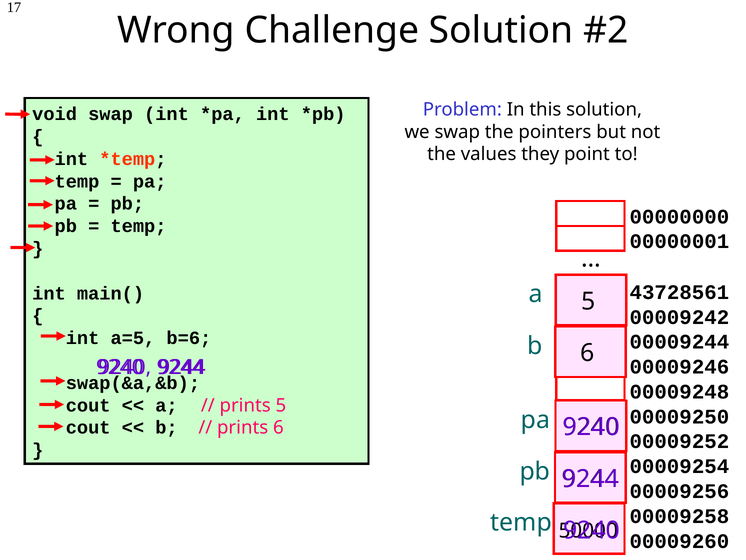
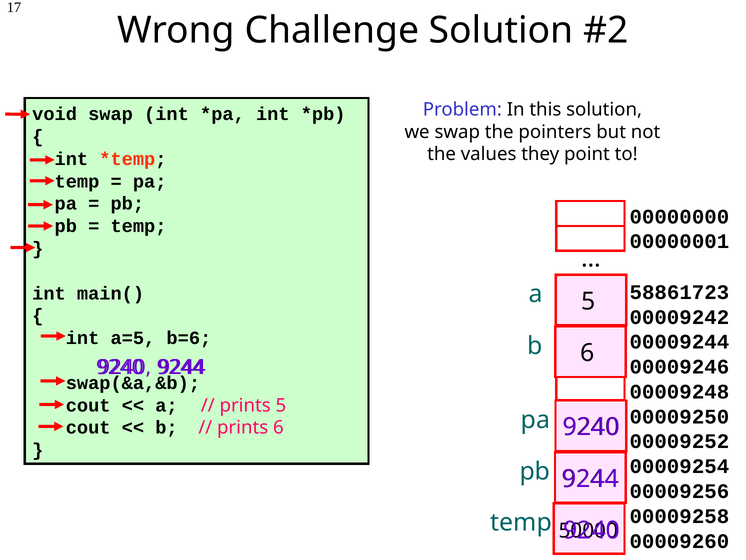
43728561: 43728561 -> 58861723
